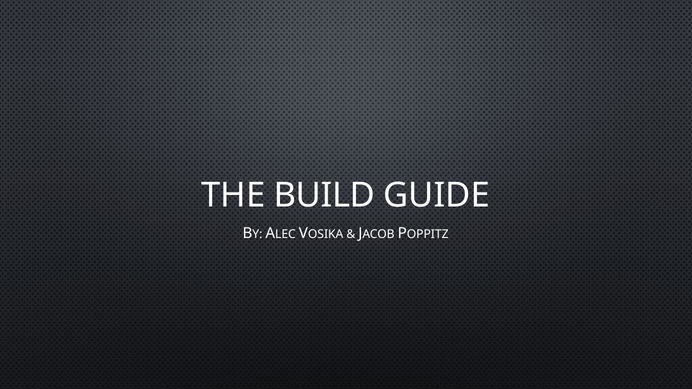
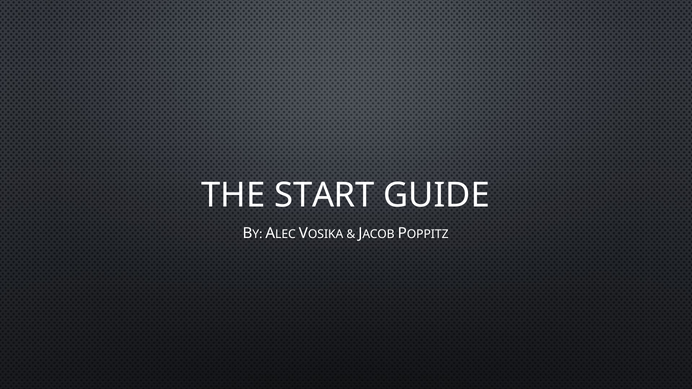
BUILD: BUILD -> START
